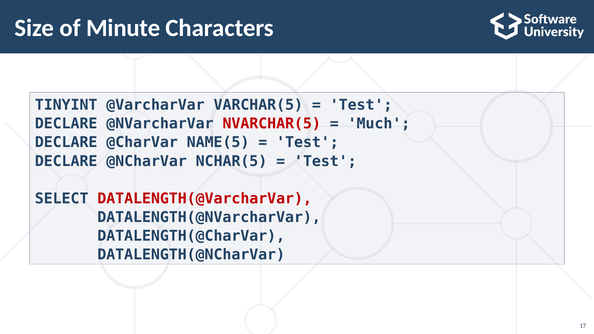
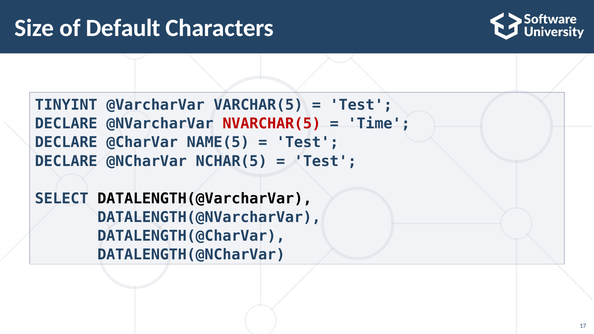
Minute: Minute -> Default
Much: Much -> Time
DATALENGTH(@VarcharVar colour: red -> black
